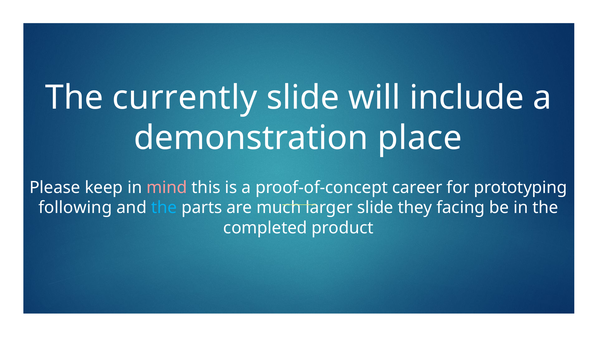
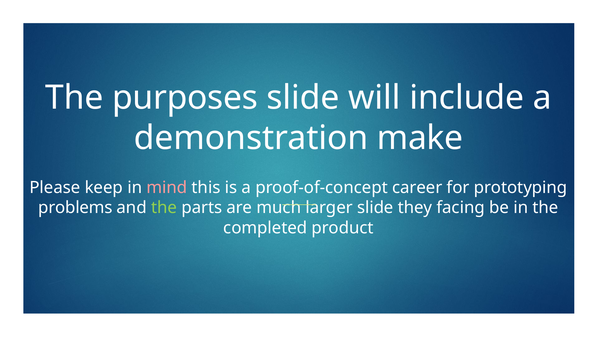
currently: currently -> purposes
place: place -> make
following: following -> problems
the at (164, 207) colour: light blue -> light green
